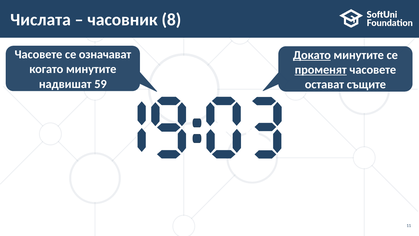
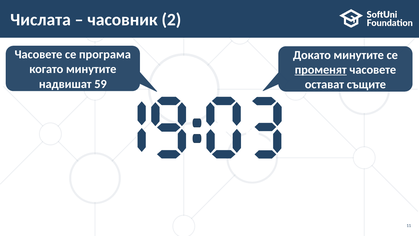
8: 8 -> 2
означават: означават -> програма
Докато underline: present -> none
